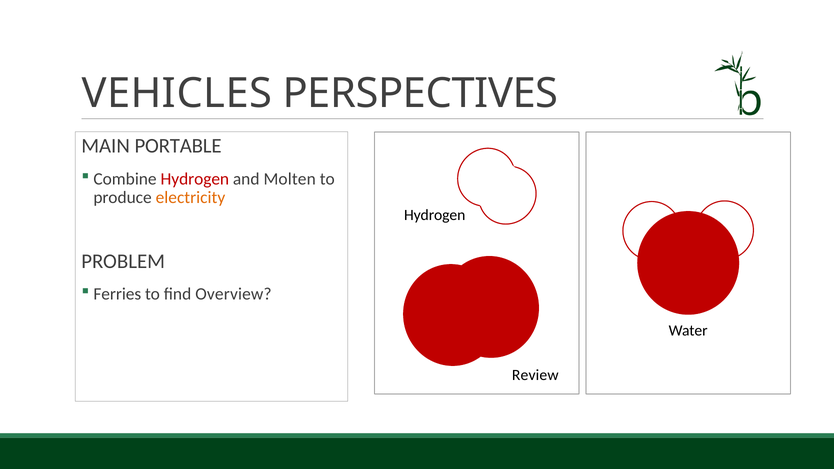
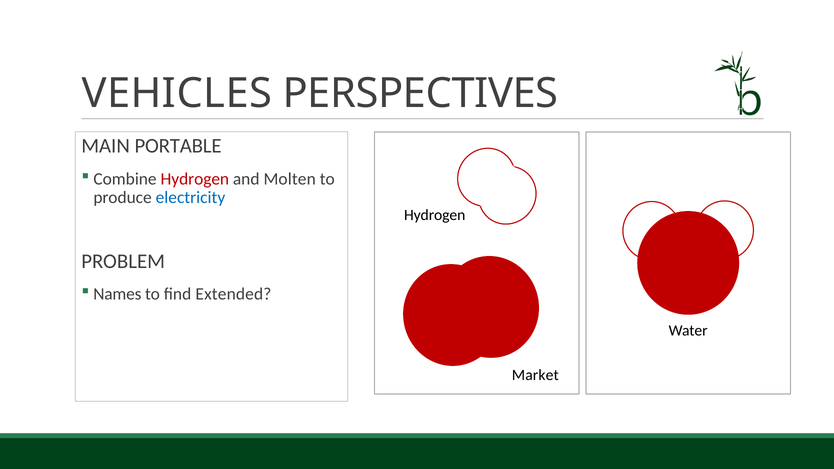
electricity colour: orange -> blue
Ferries: Ferries -> Names
Overview: Overview -> Extended
Review: Review -> Market
